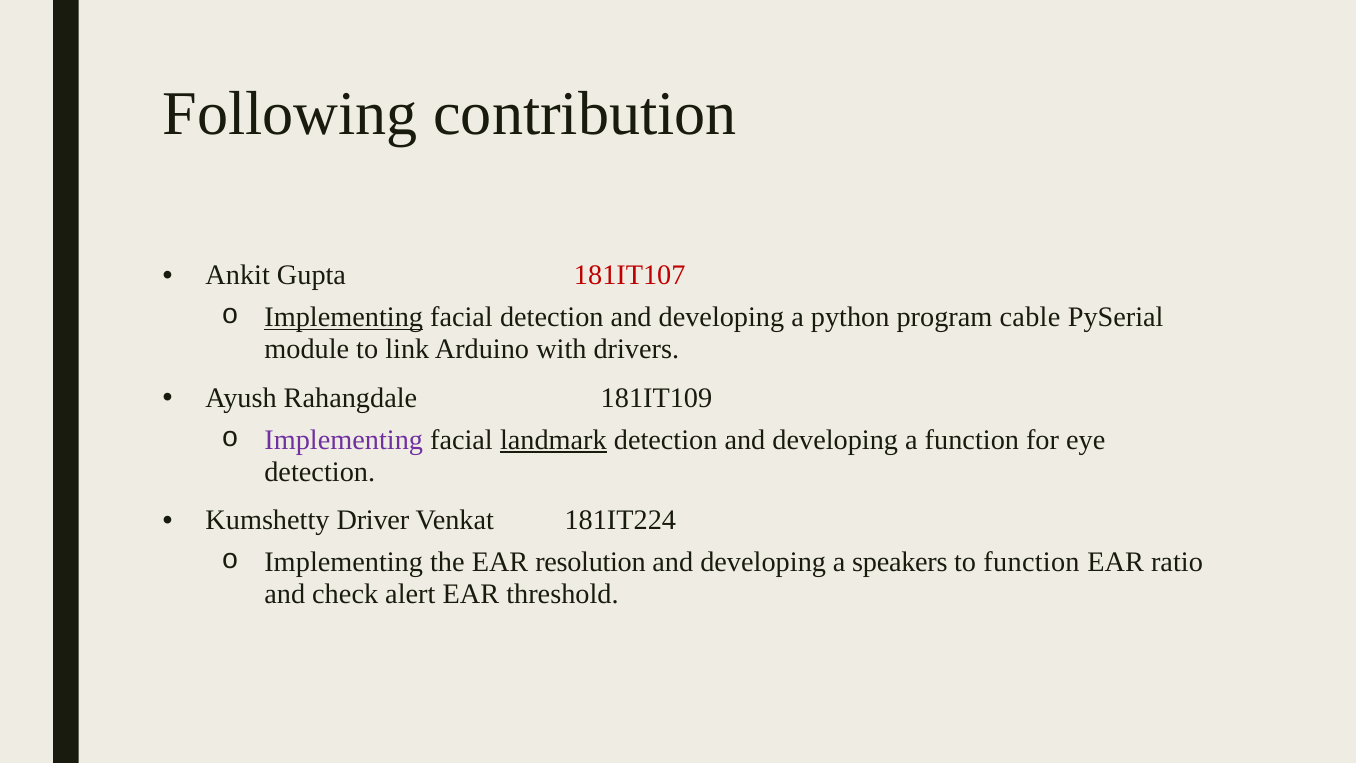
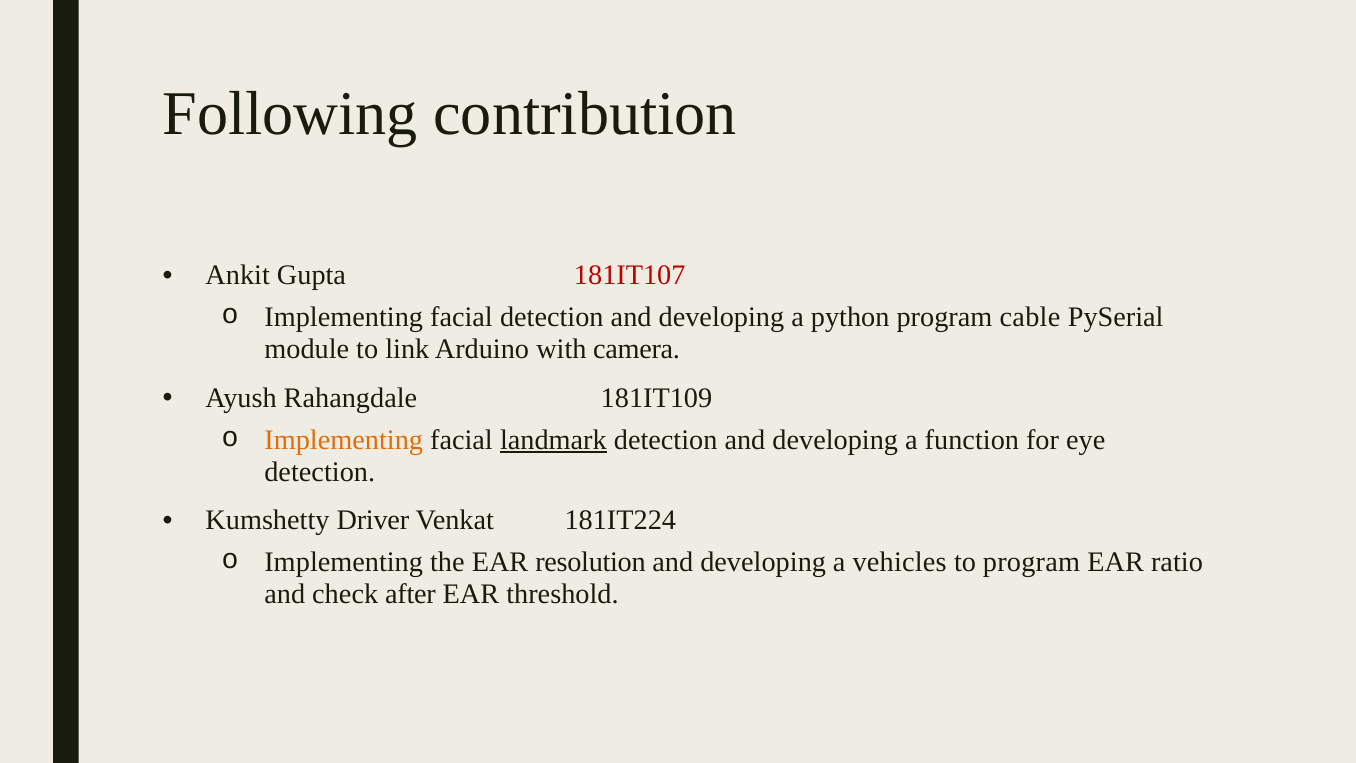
Implementing at (344, 317) underline: present -> none
drivers: drivers -> camera
Implementing at (344, 440) colour: purple -> orange
speakers: speakers -> vehicles
to function: function -> program
alert: alert -> after
